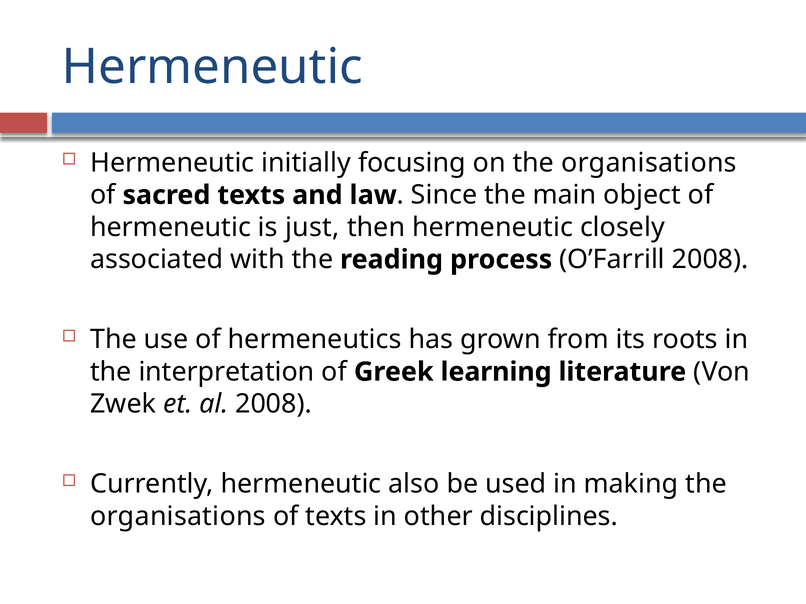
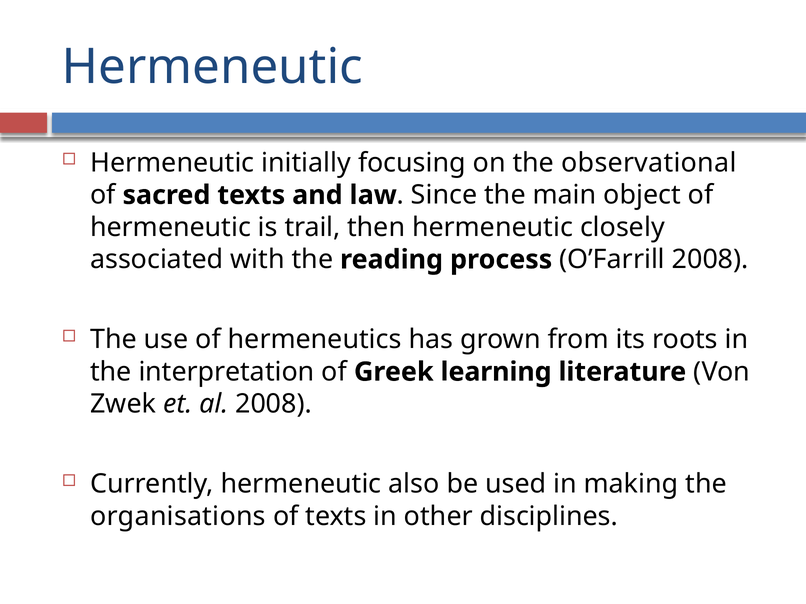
on the organisations: organisations -> observational
just: just -> trail
